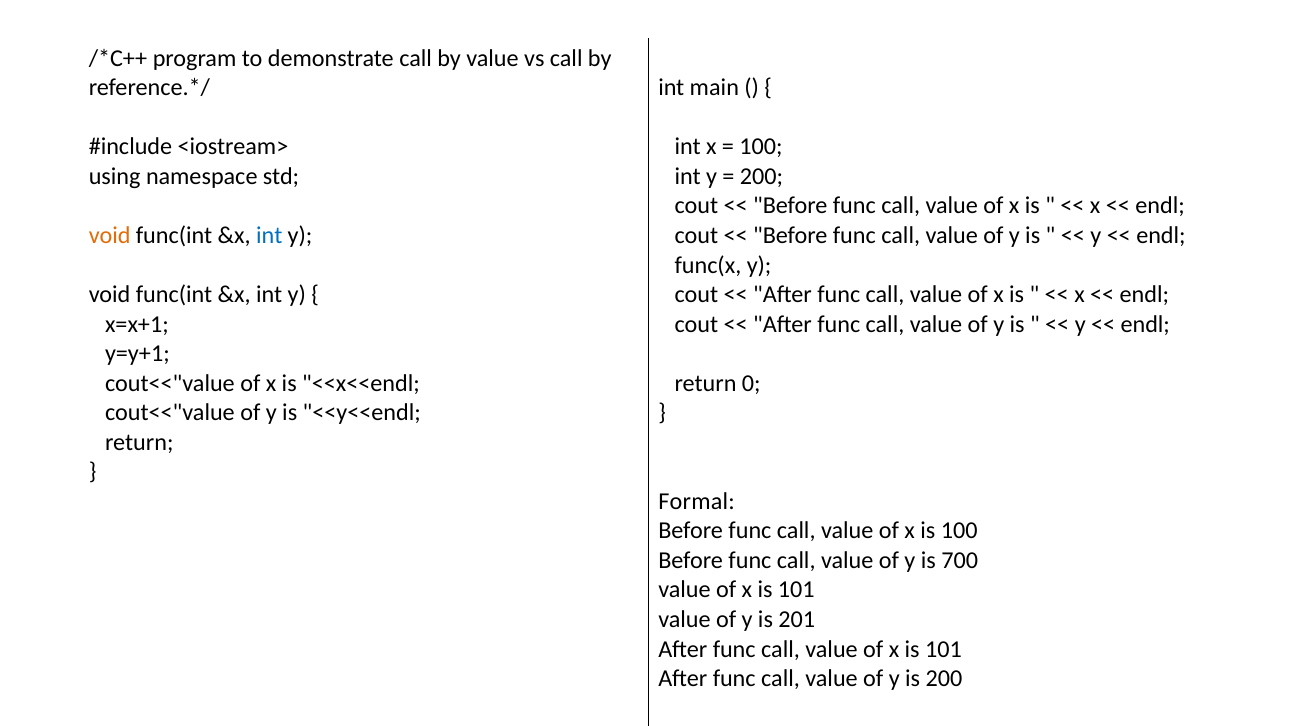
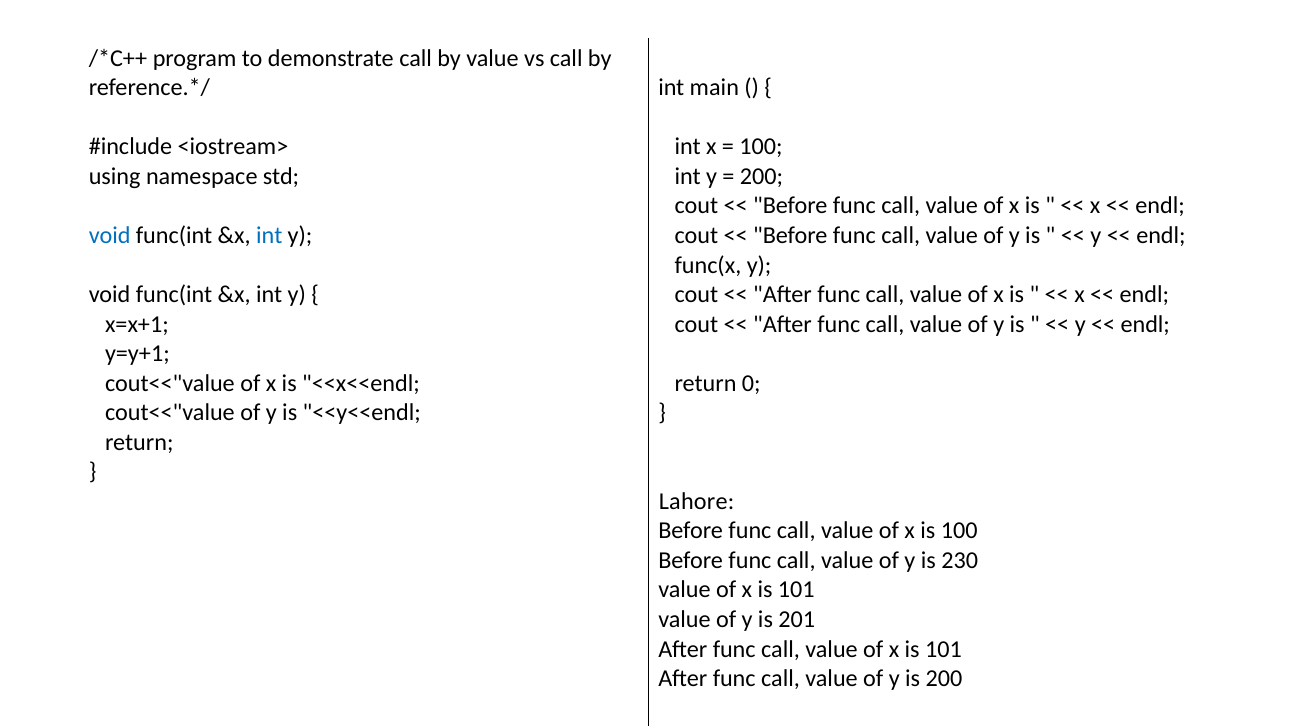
void at (110, 235) colour: orange -> blue
Formal: Formal -> Lahore
700: 700 -> 230
